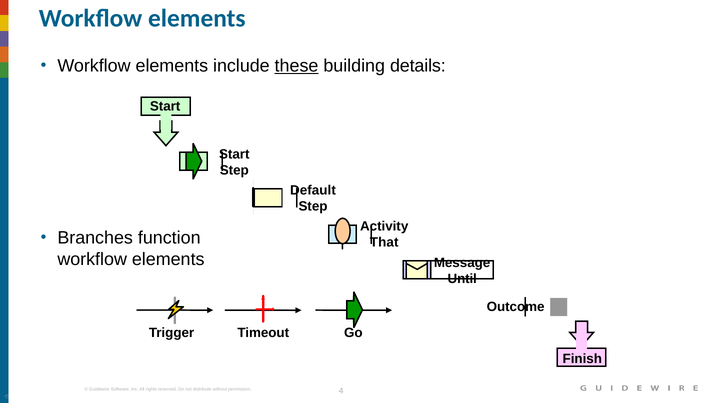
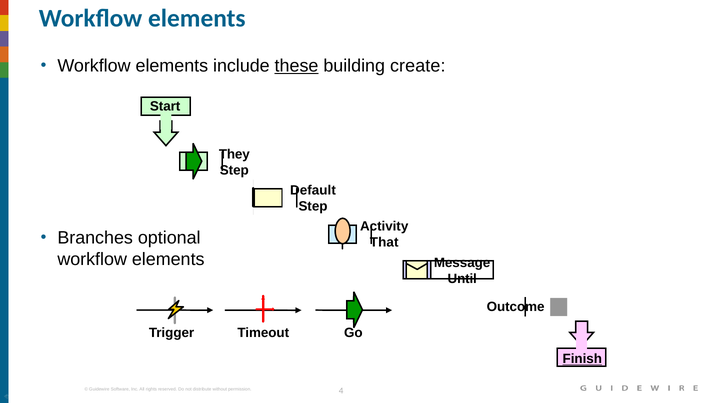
details: details -> create
Start at (234, 154): Start -> They
function: function -> optional
Finish underline: none -> present
